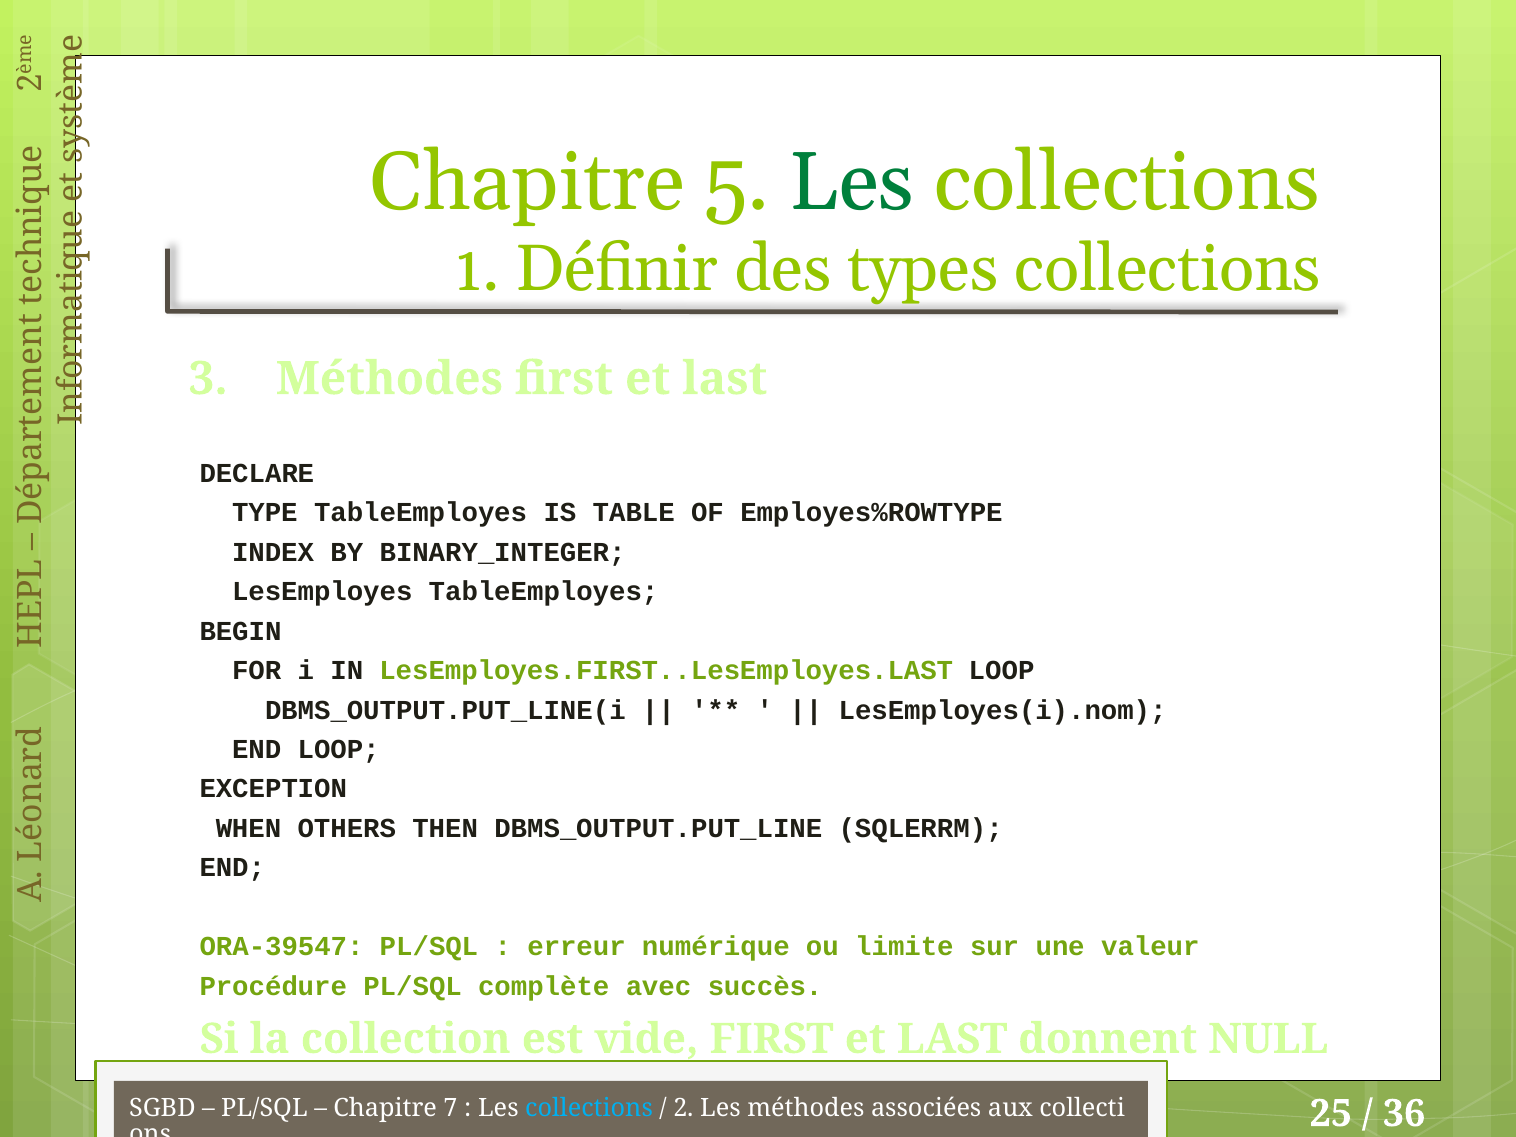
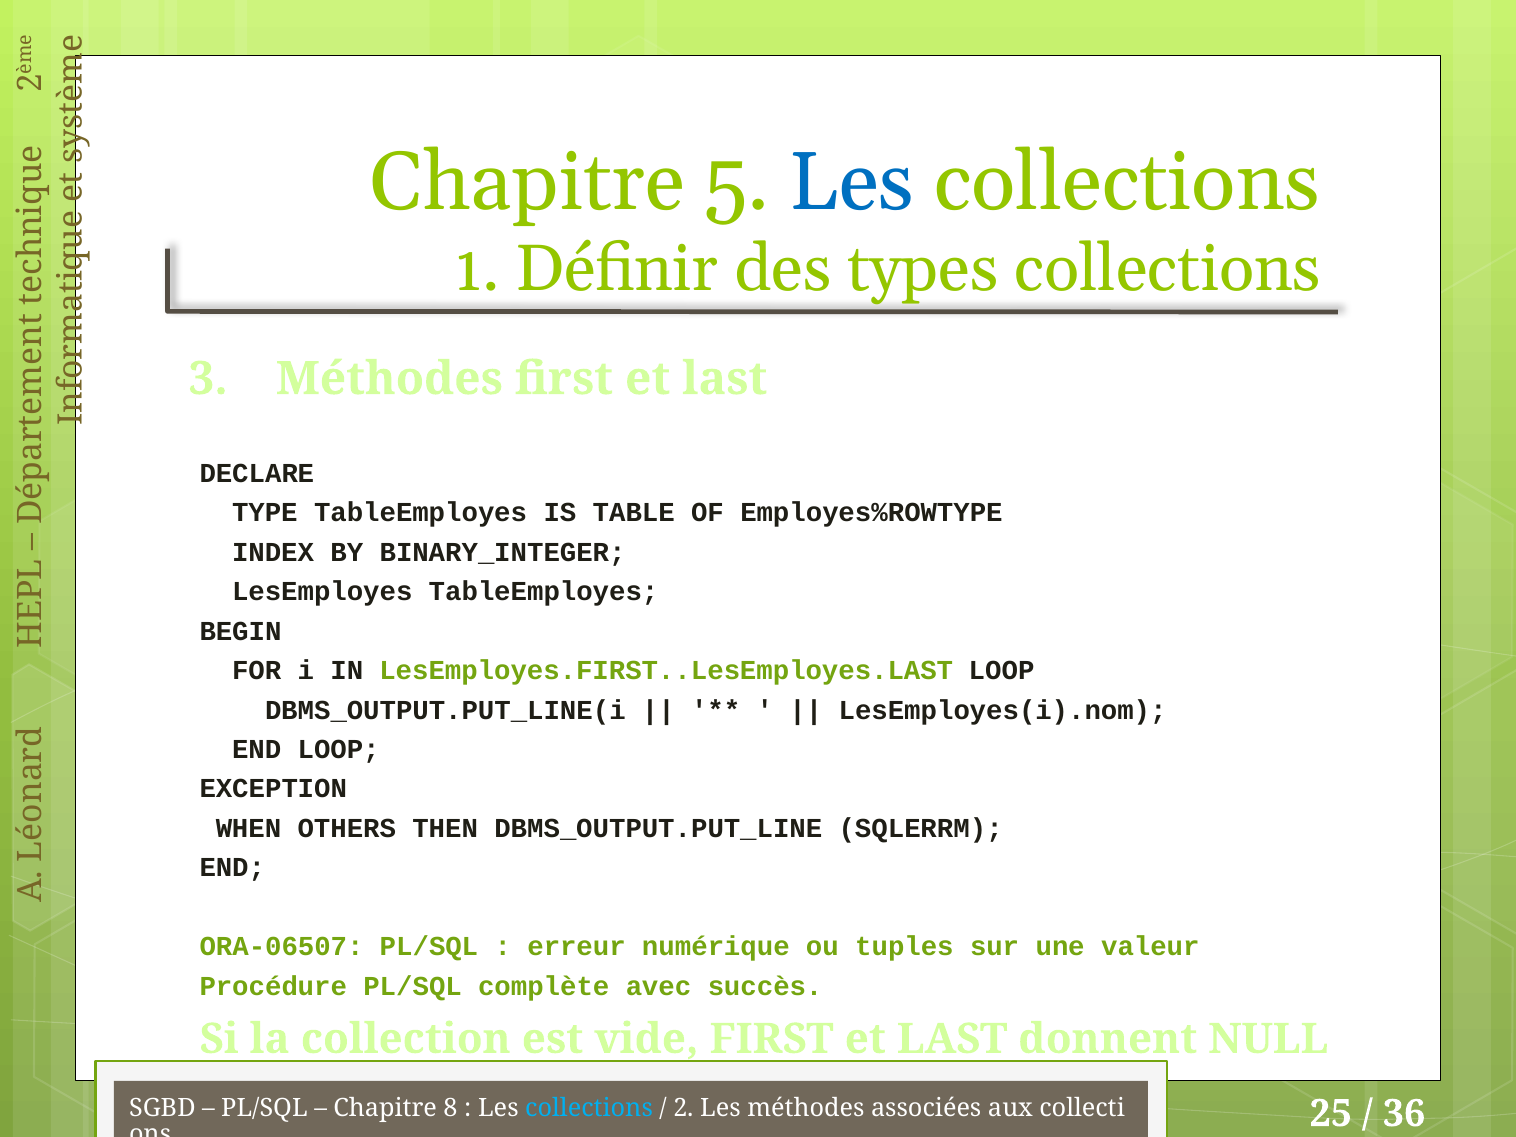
Les at (852, 182) colour: green -> blue
ORA-39547: ORA-39547 -> ORA-06507
limite: limite -> tuples
7: 7 -> 8
